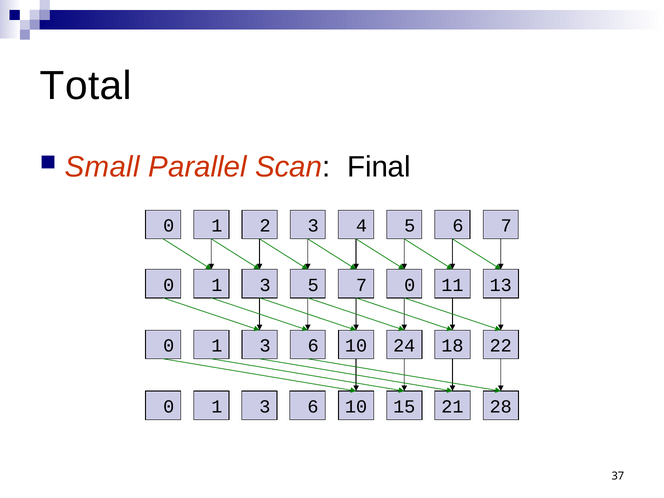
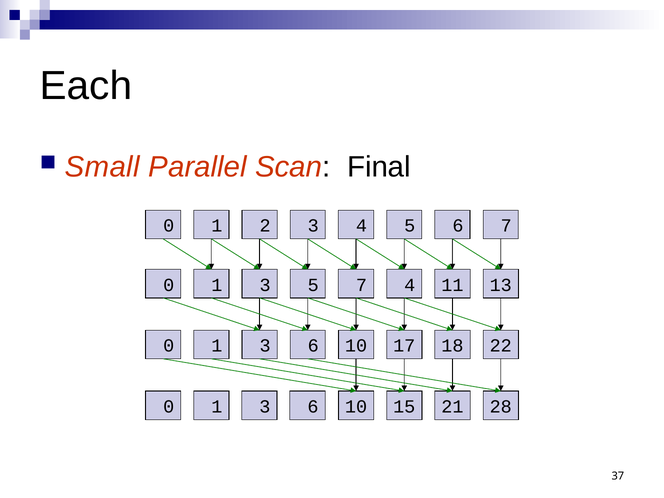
Total: Total -> Each
1 0: 0 -> 4
24: 24 -> 17
